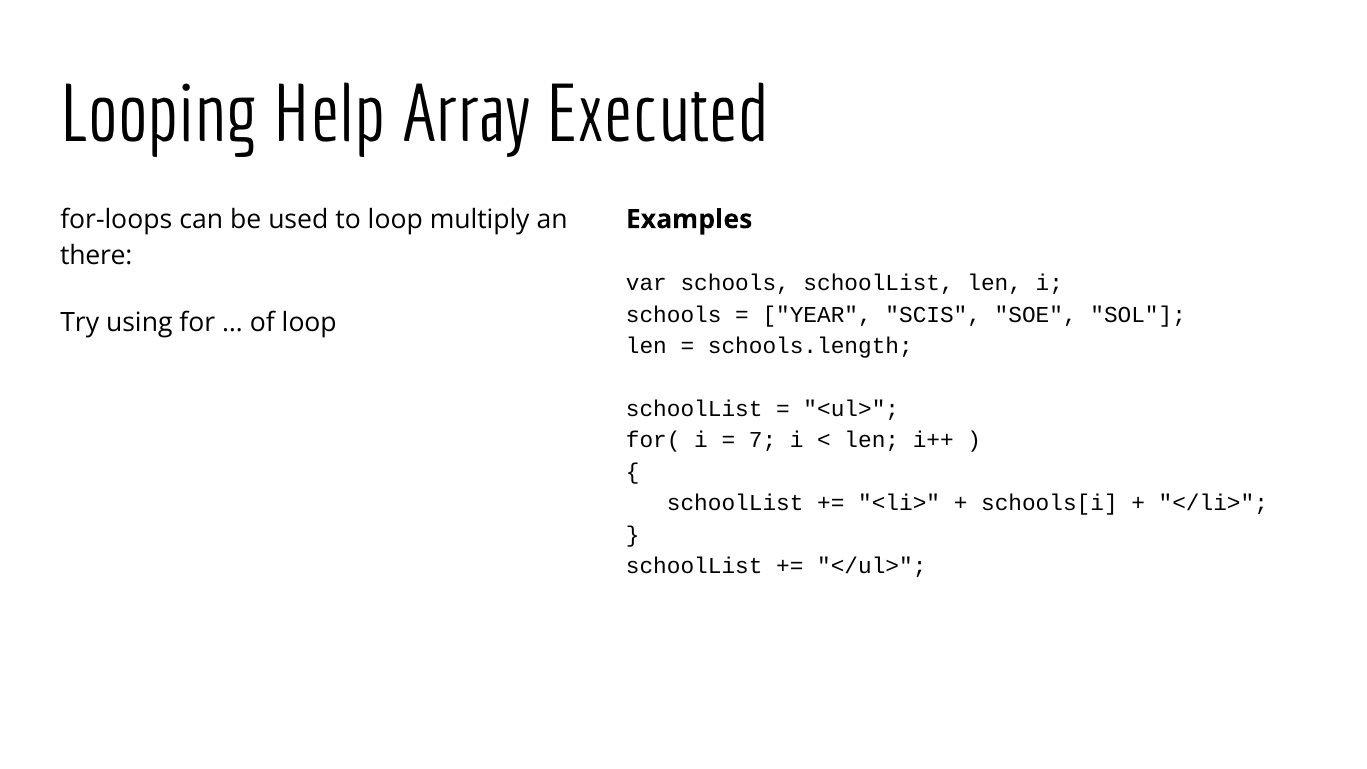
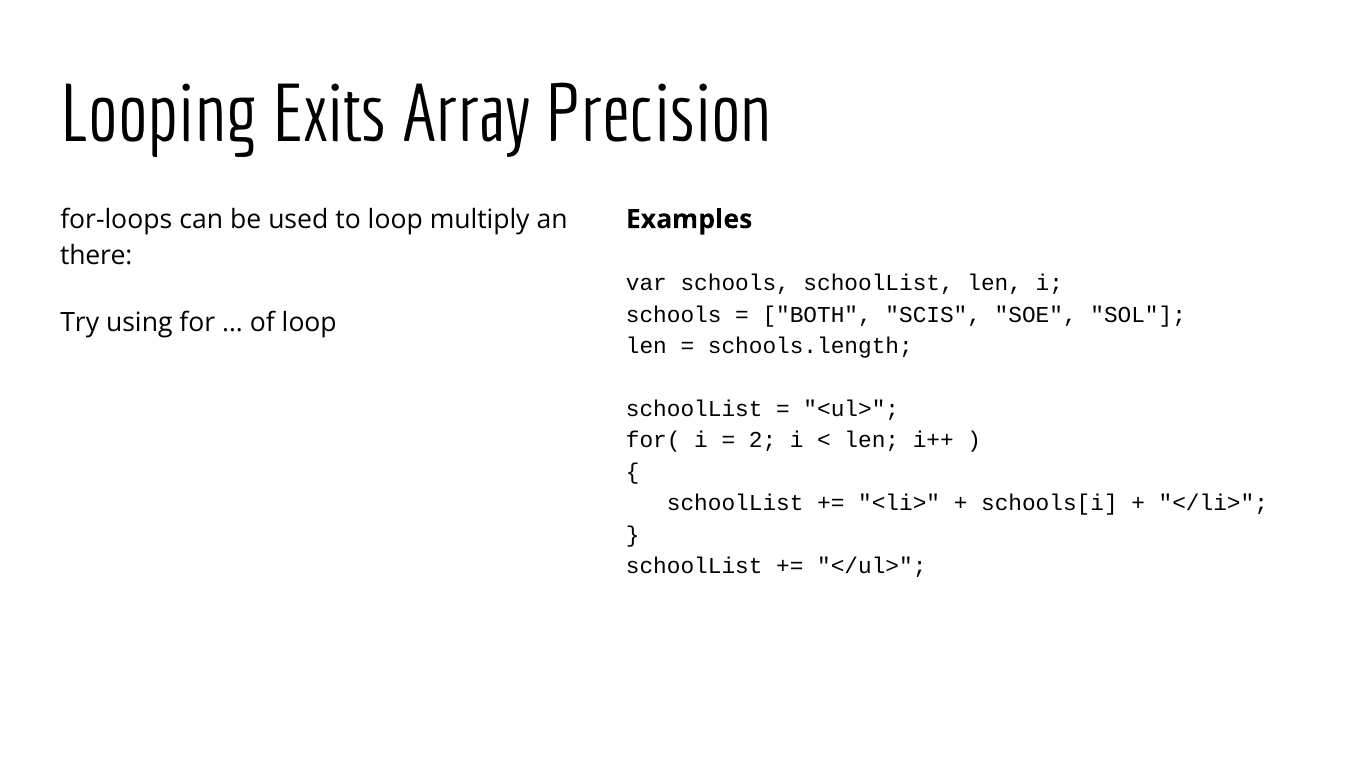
Help: Help -> Exits
Executed: Executed -> Precision
YEAR: YEAR -> BOTH
7: 7 -> 2
